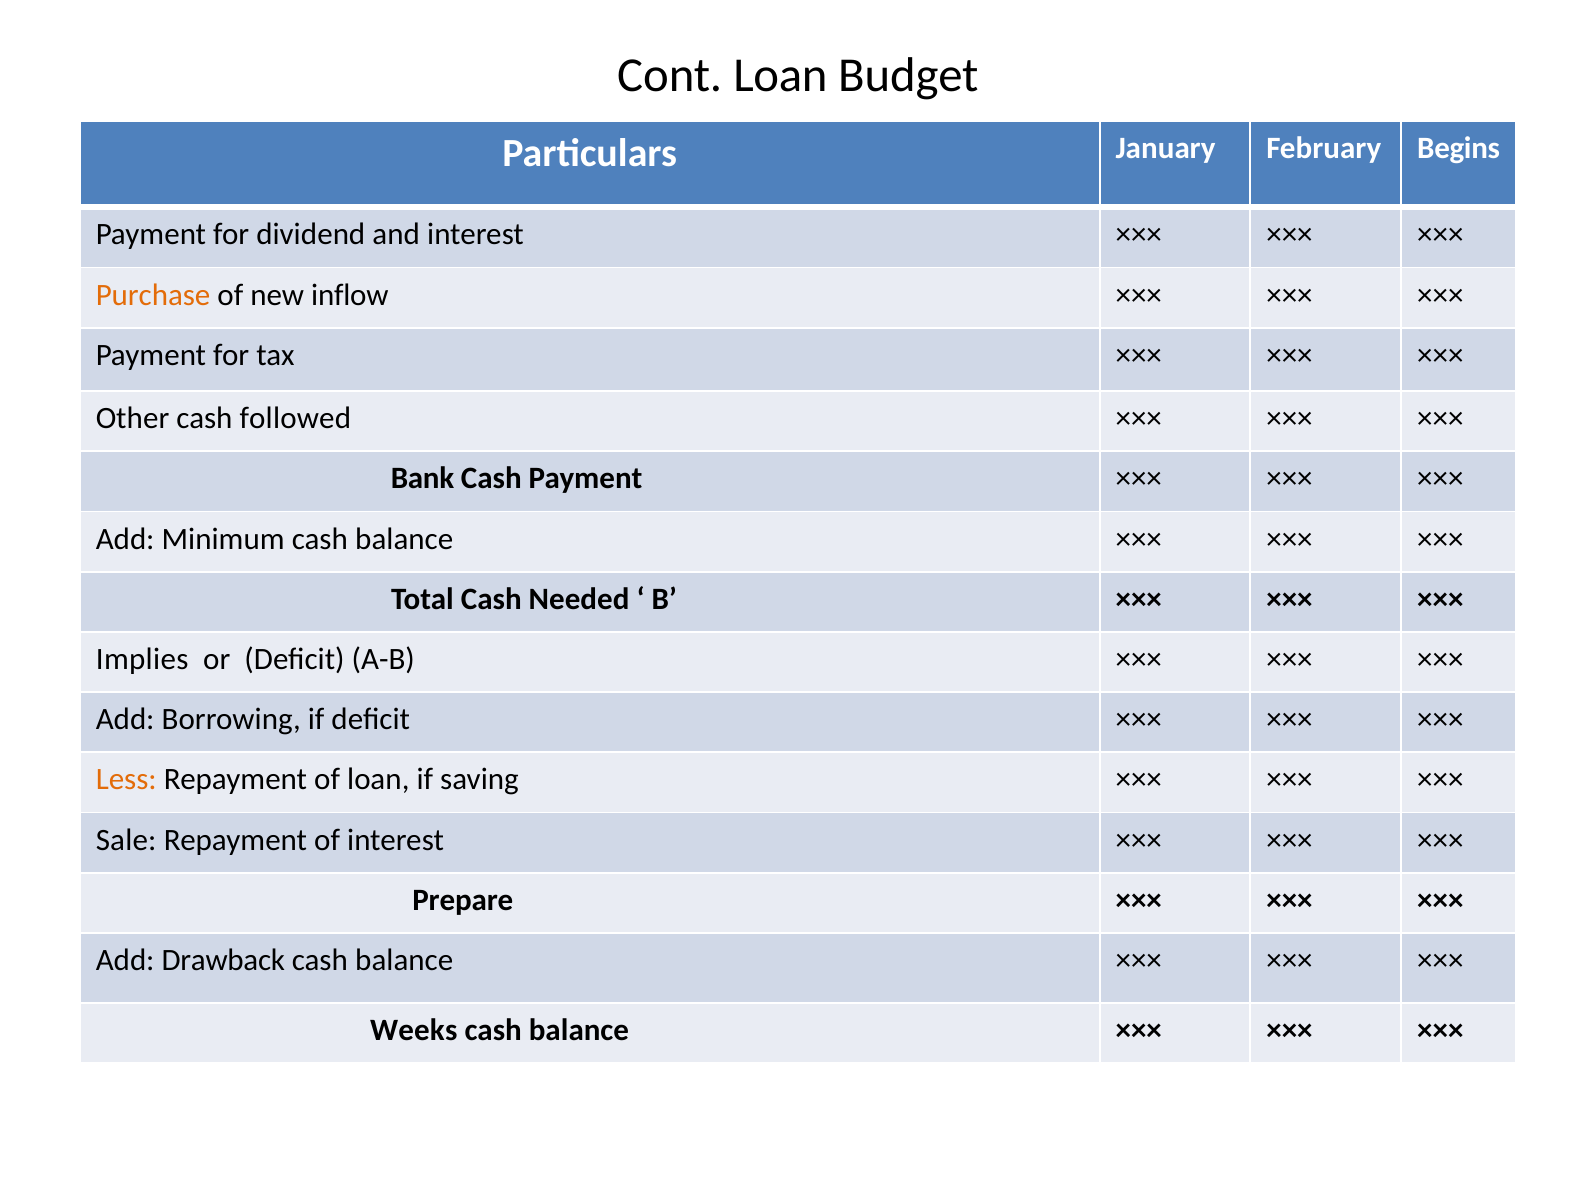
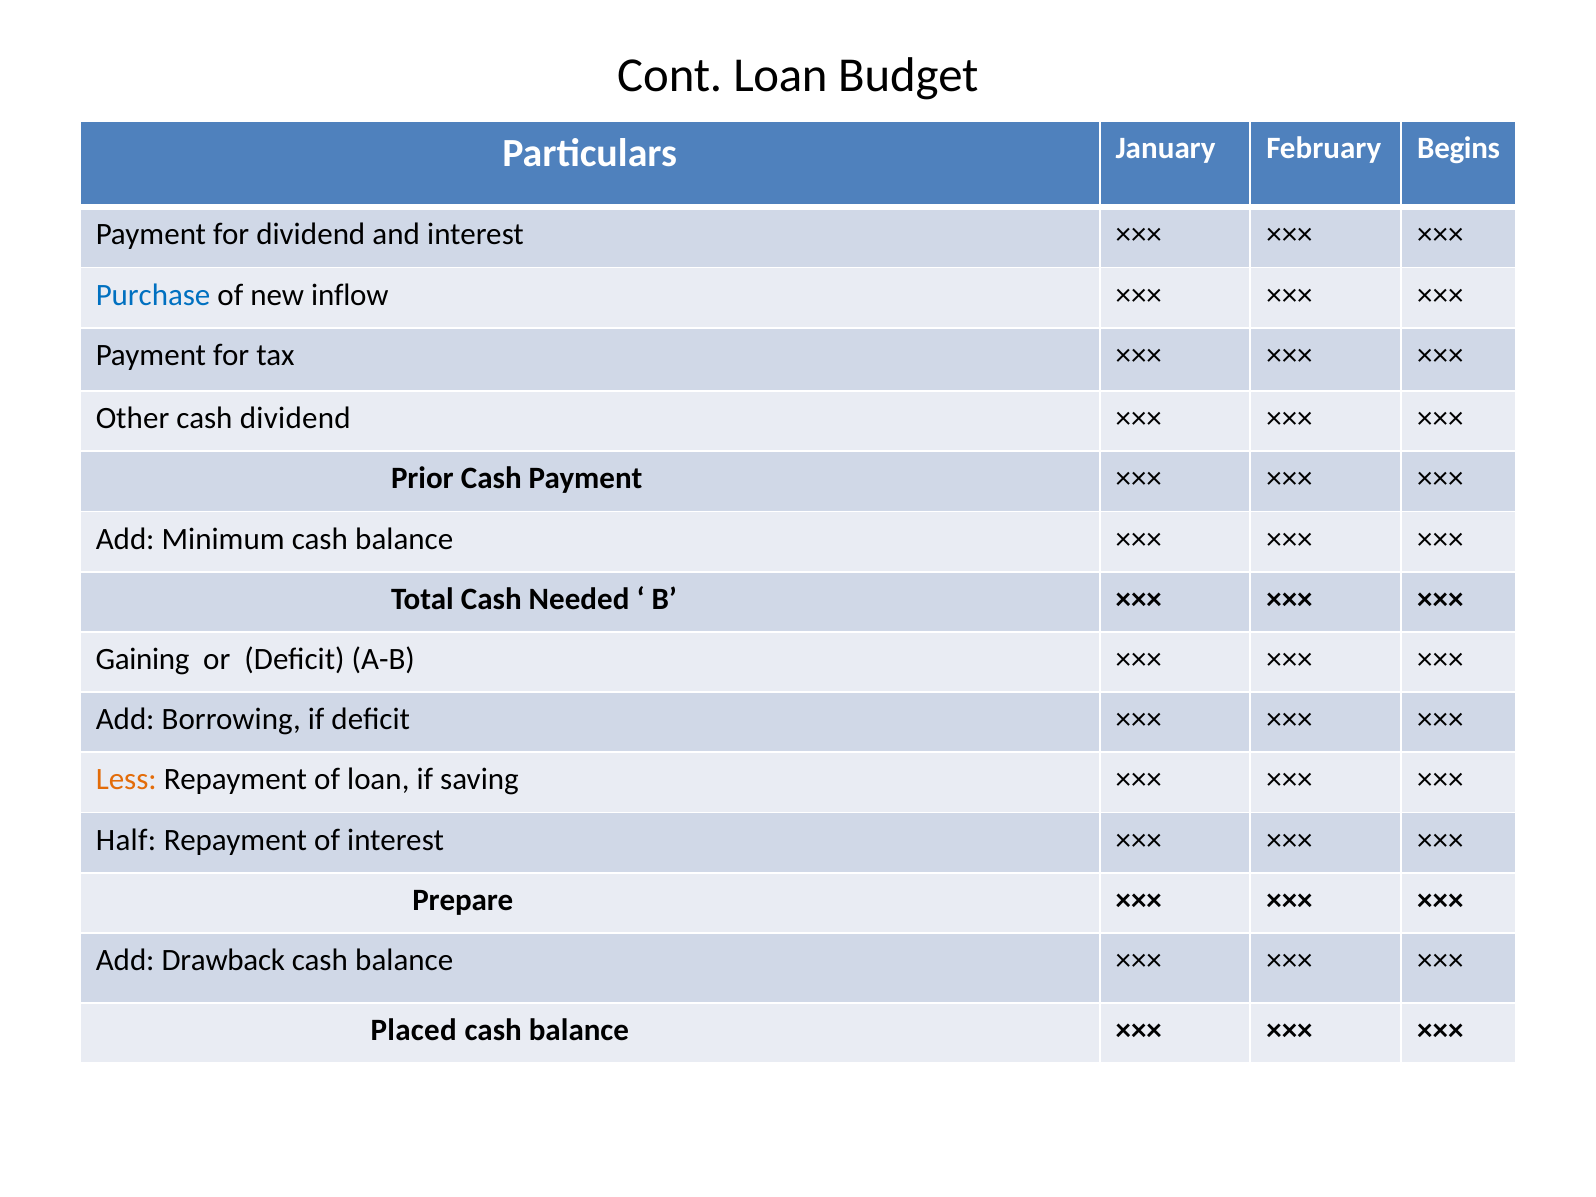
Purchase colour: orange -> blue
cash followed: followed -> dividend
Bank: Bank -> Prior
Implies: Implies -> Gaining
Sale: Sale -> Half
Weeks: Weeks -> Placed
